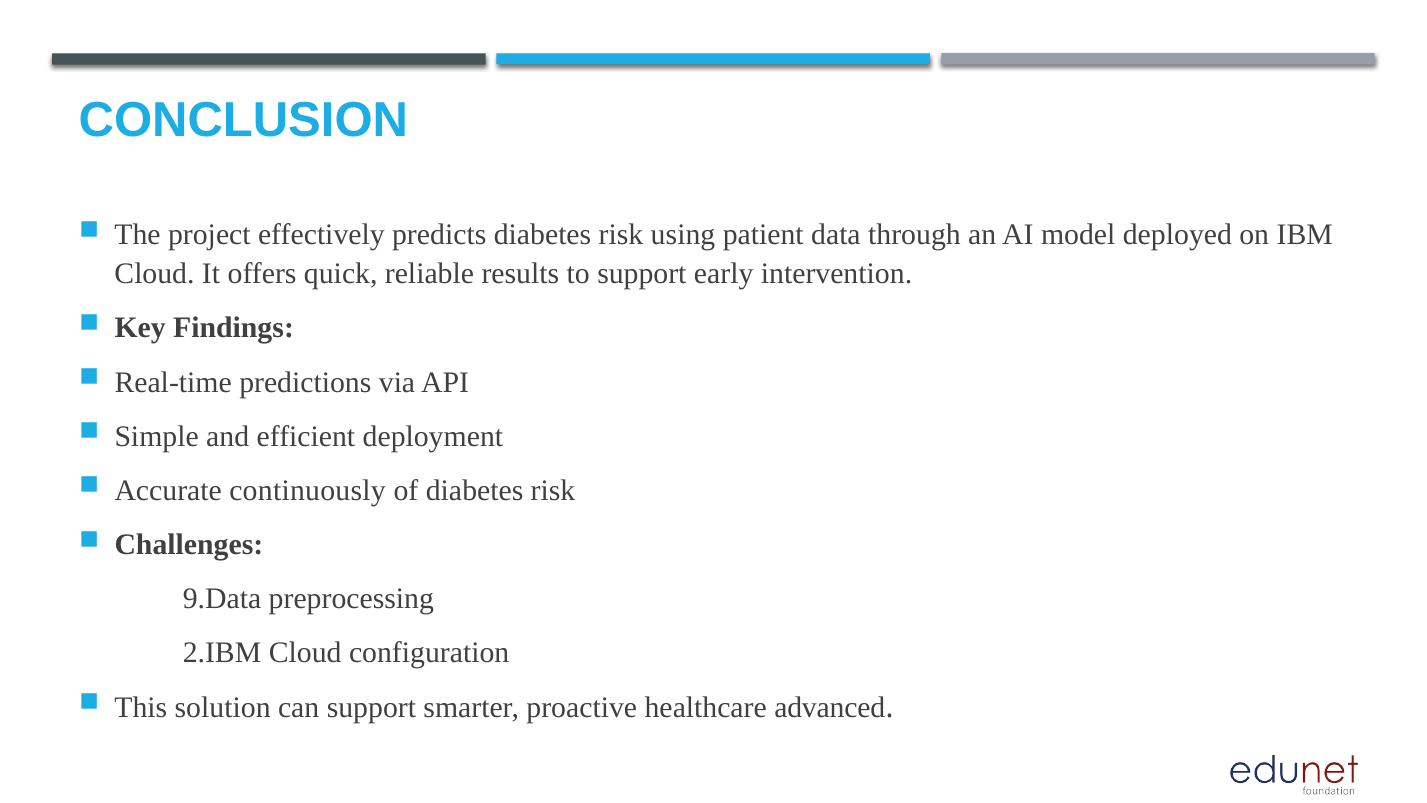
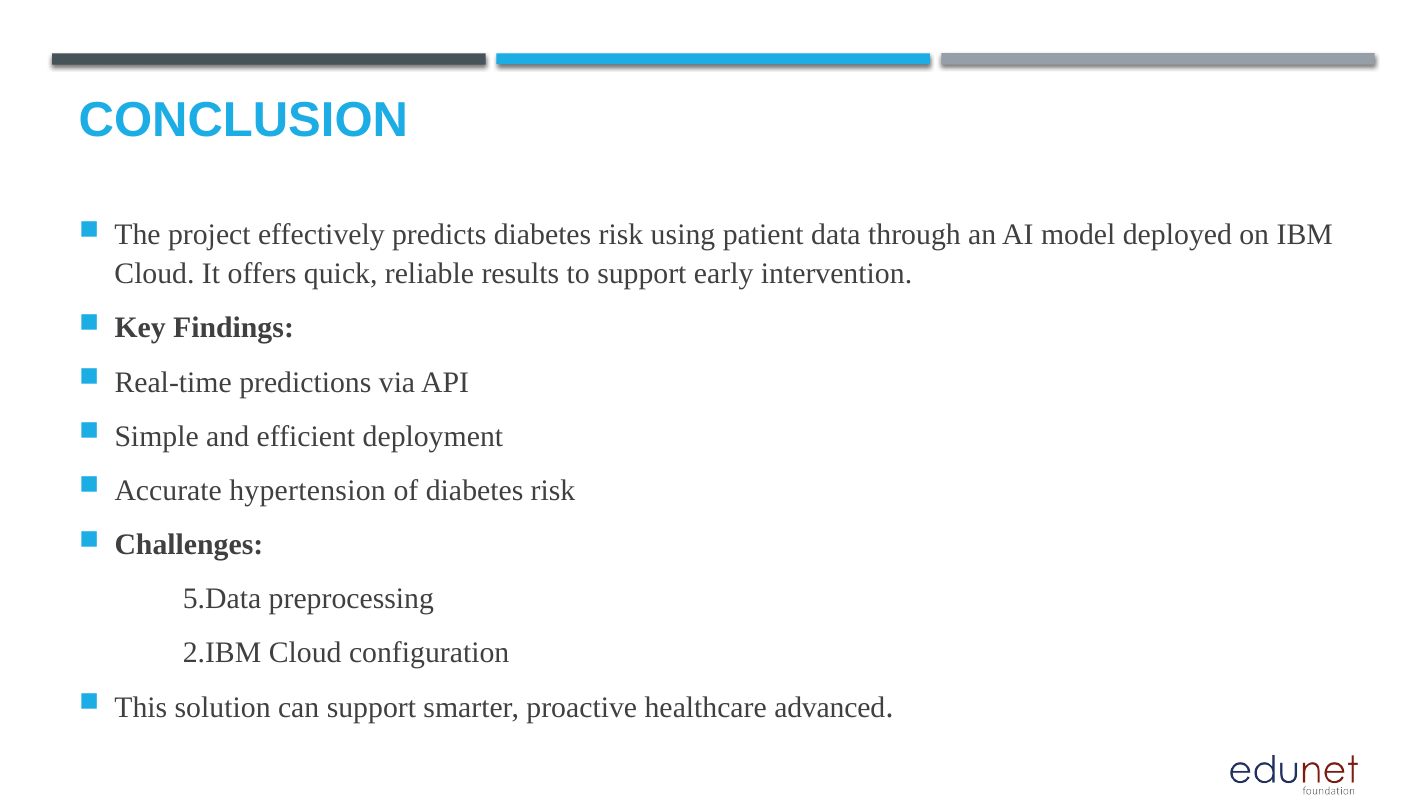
continuously: continuously -> hypertension
9.Data: 9.Data -> 5.Data
